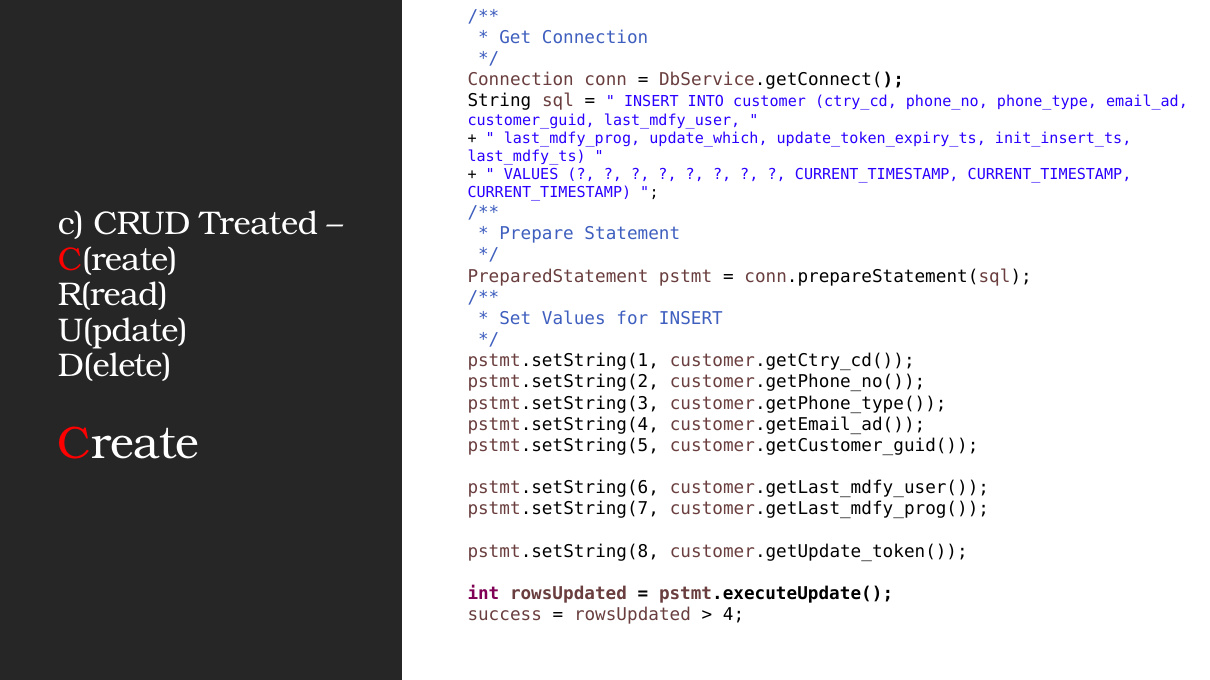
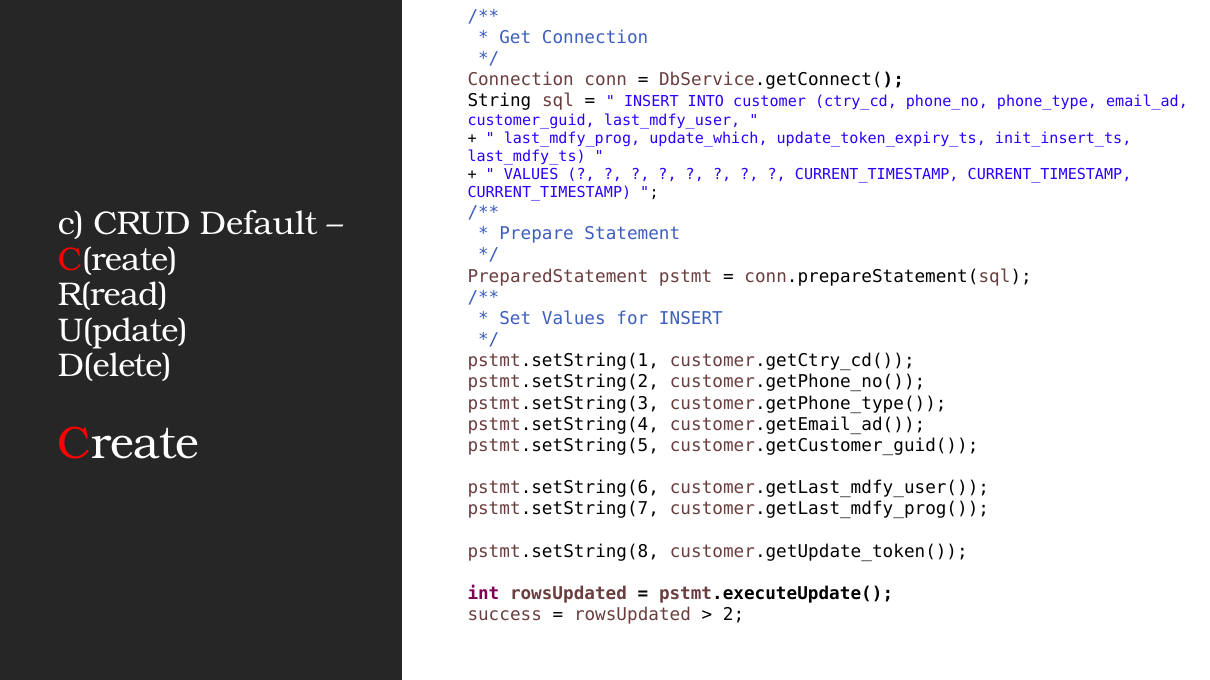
Treated: Treated -> Default
4: 4 -> 2
